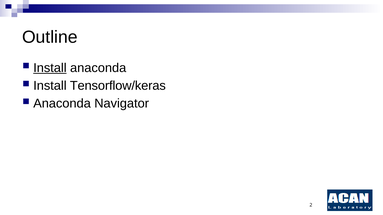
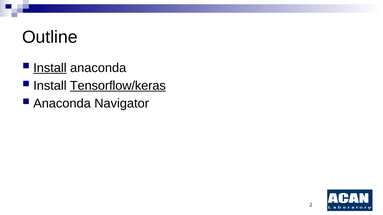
Tensorflow/keras underline: none -> present
